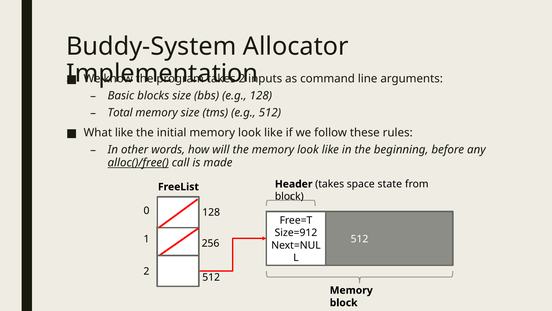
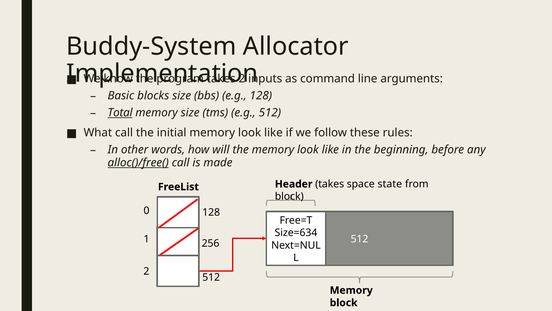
Total underline: none -> present
What like: like -> call
Size=912: Size=912 -> Size=634
